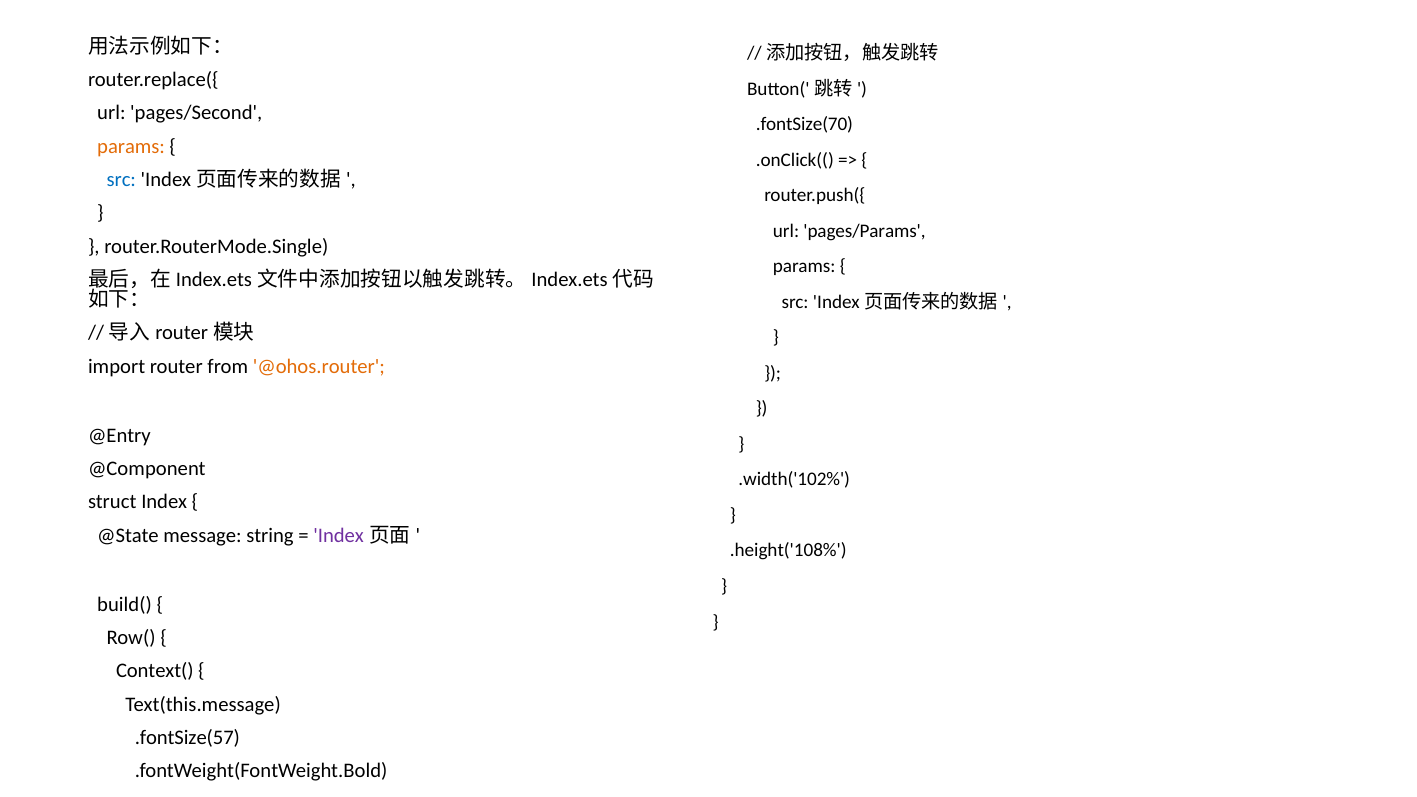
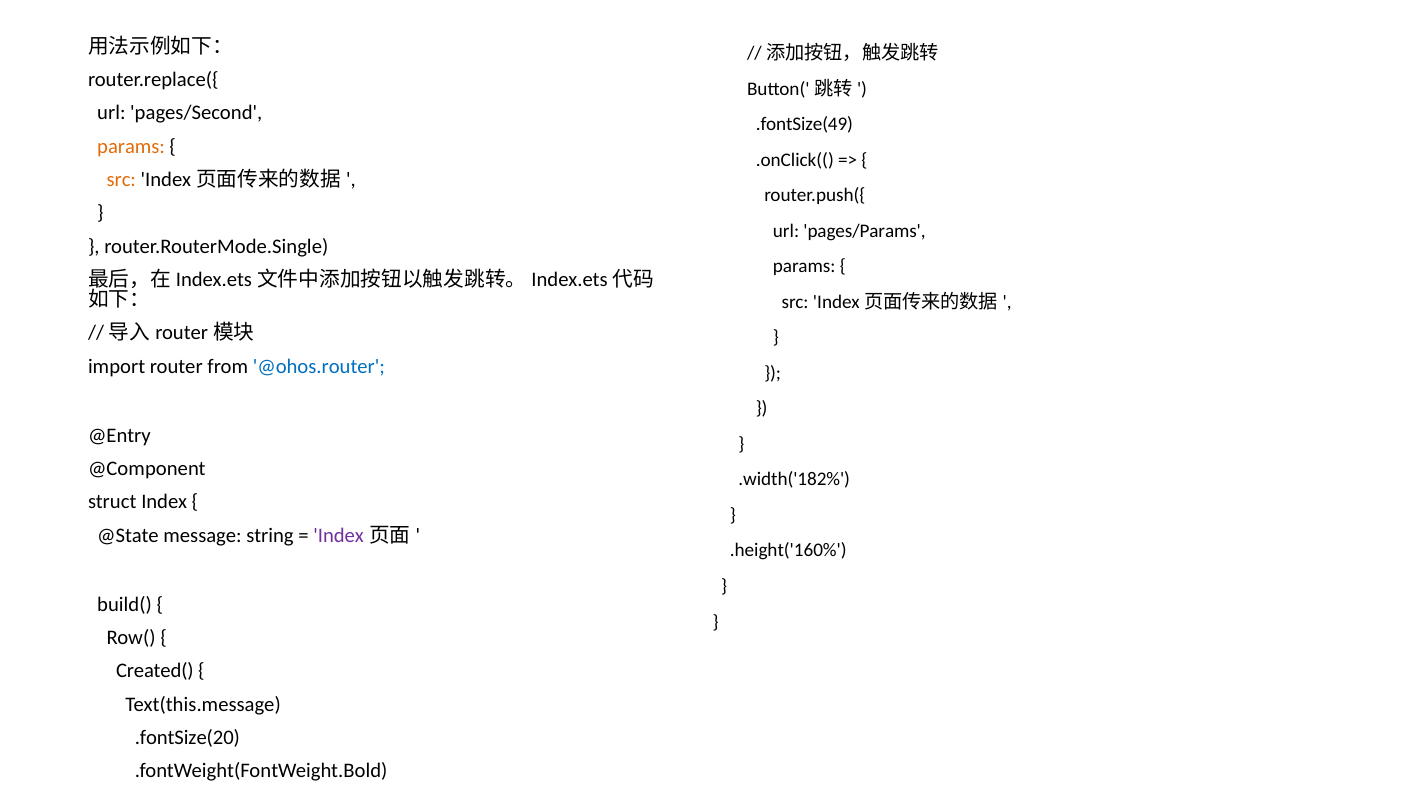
.fontSize(70: .fontSize(70 -> .fontSize(49
src at (121, 180) colour: blue -> orange
@ohos.router colour: orange -> blue
.width('102%: .width('102% -> .width('182%
.height('108%: .height('108% -> .height('160%
Context(: Context( -> Created(
.fontSize(57: .fontSize(57 -> .fontSize(20
